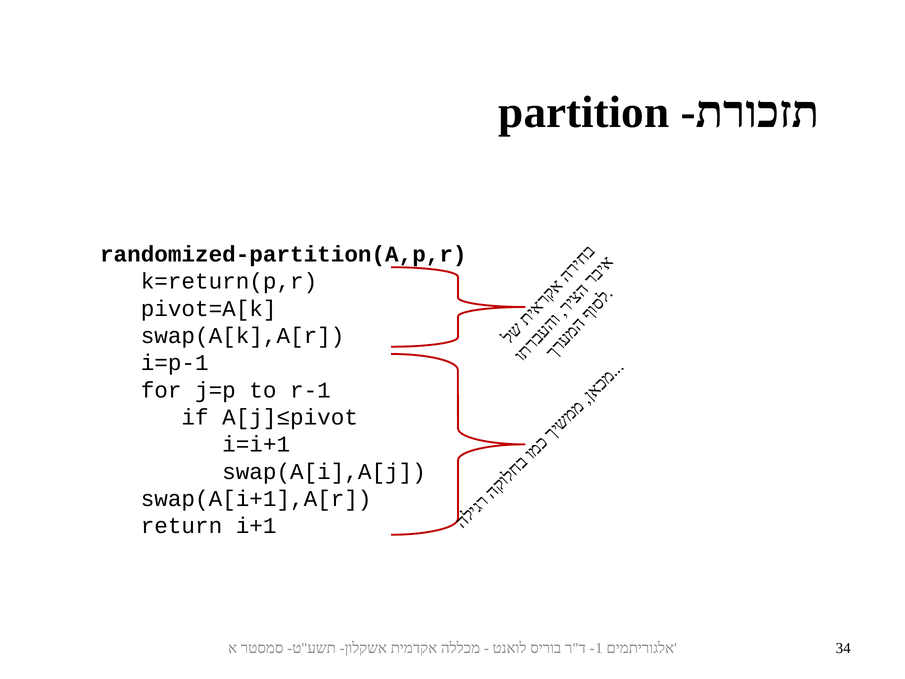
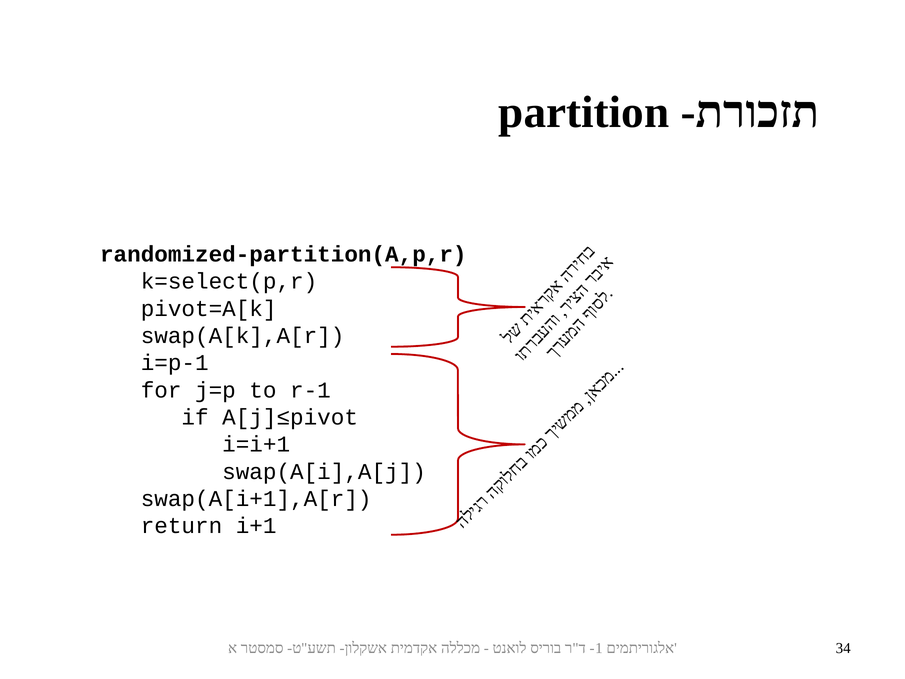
k=return(p,r: k=return(p,r -> k=select(p,r
